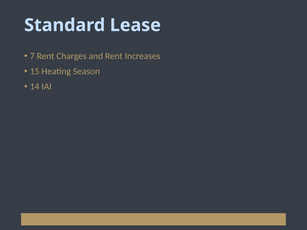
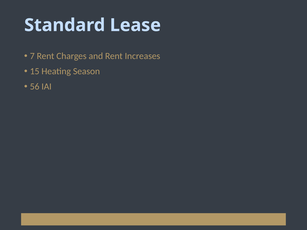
14: 14 -> 56
